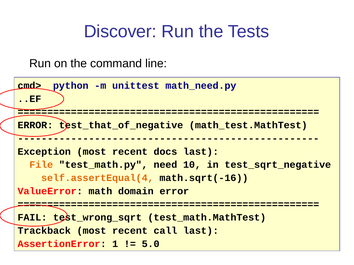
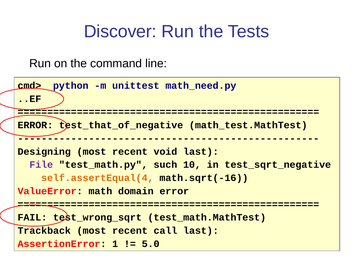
Exception: Exception -> Designing
docs: docs -> void
File colour: orange -> purple
need: need -> such
